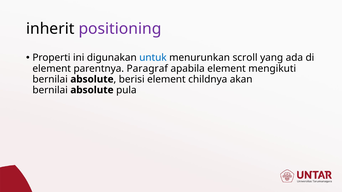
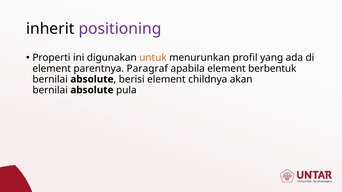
untuk colour: blue -> orange
scroll: scroll -> profil
mengikuti: mengikuti -> berbentuk
